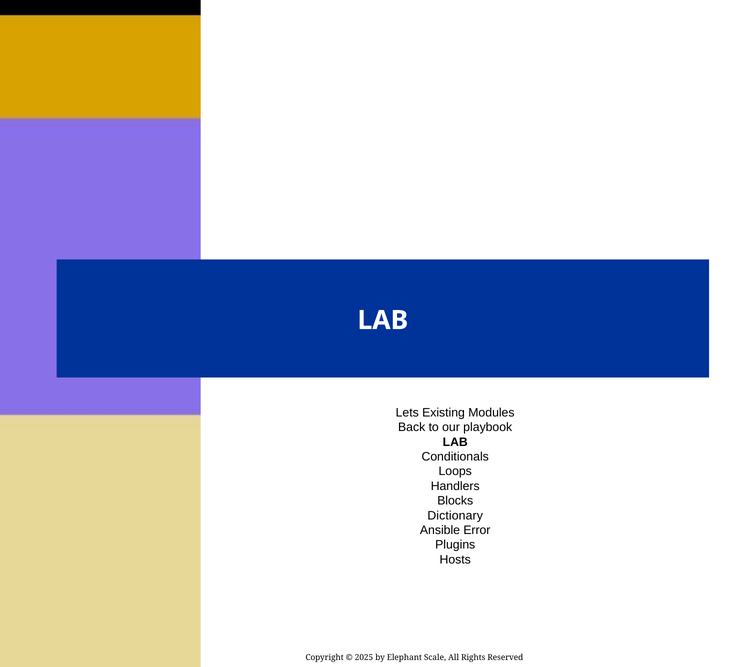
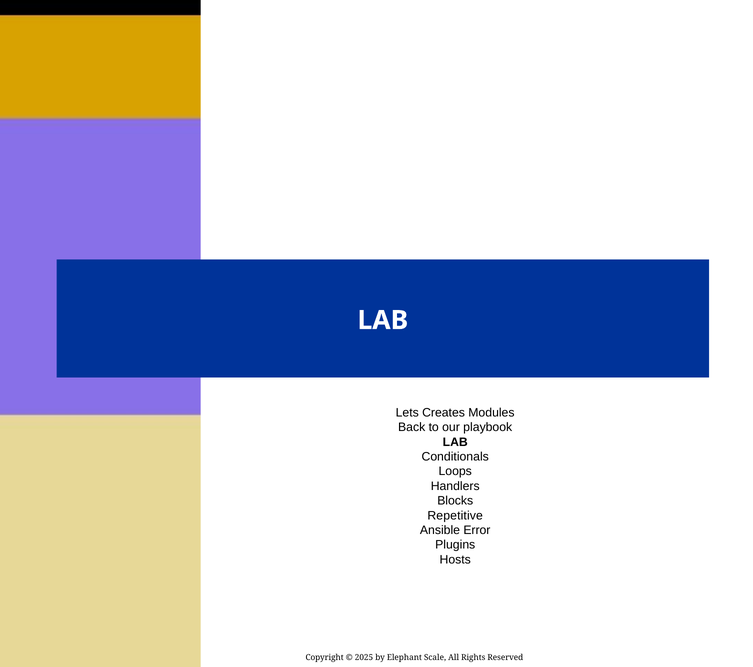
Existing: Existing -> Creates
Dictionary: Dictionary -> Repetitive
